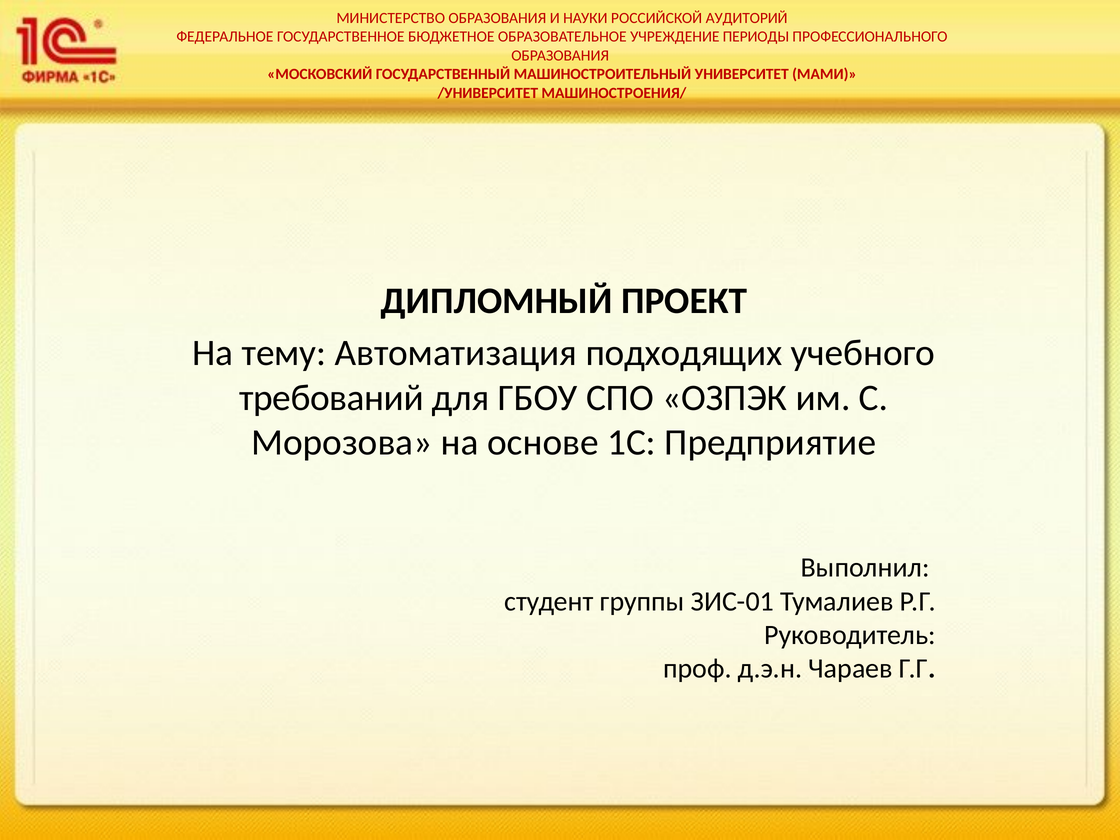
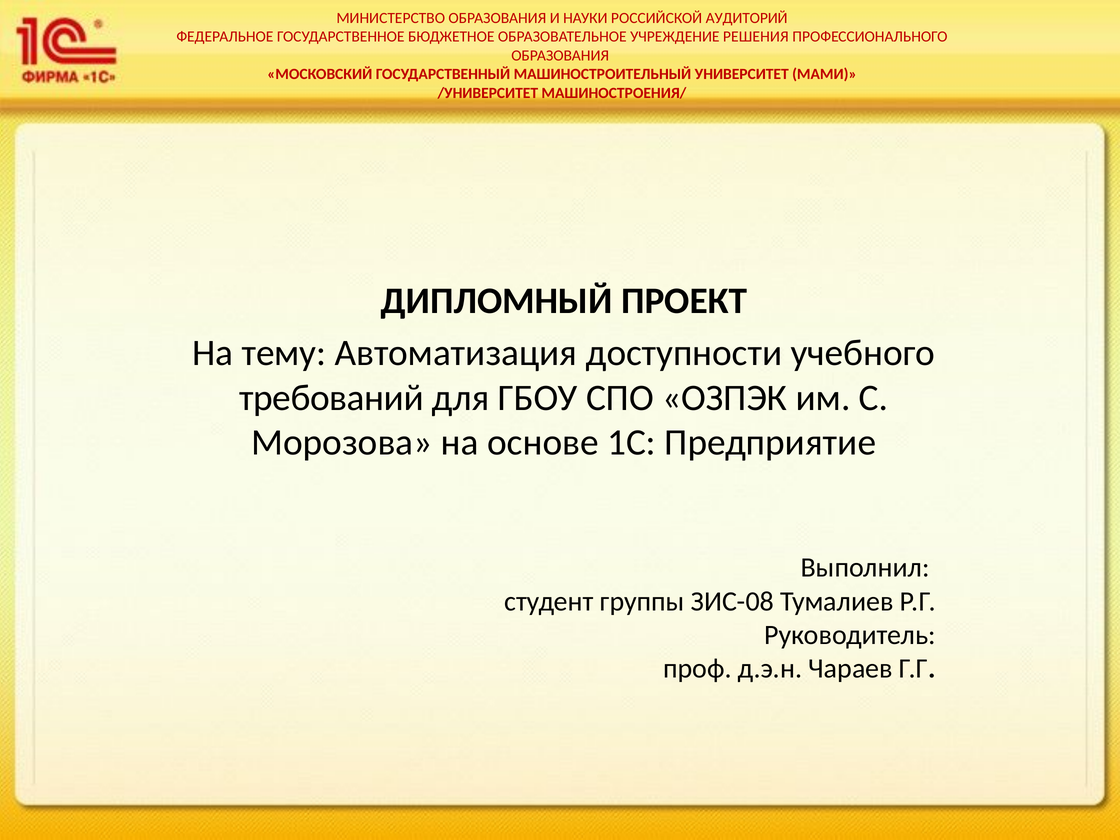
ПЕРИОДЫ: ПЕРИОДЫ -> РЕШЕНИЯ
подходящих: подходящих -> доступности
ЗИС-01: ЗИС-01 -> ЗИС-08
